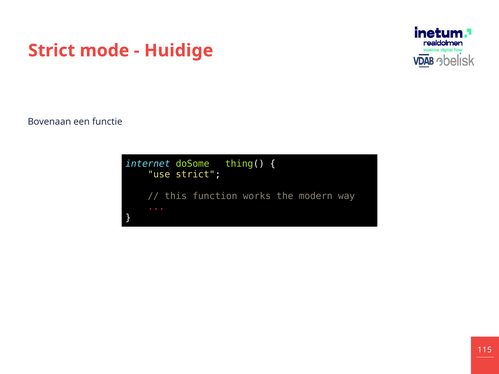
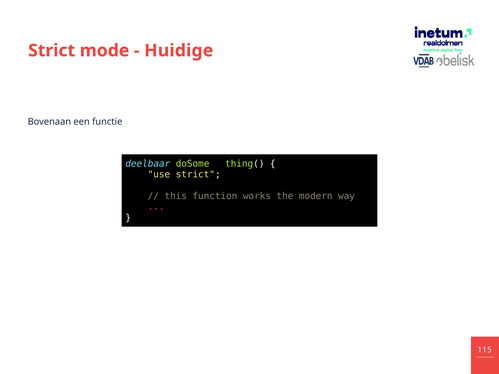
internet: internet -> deelbaar
